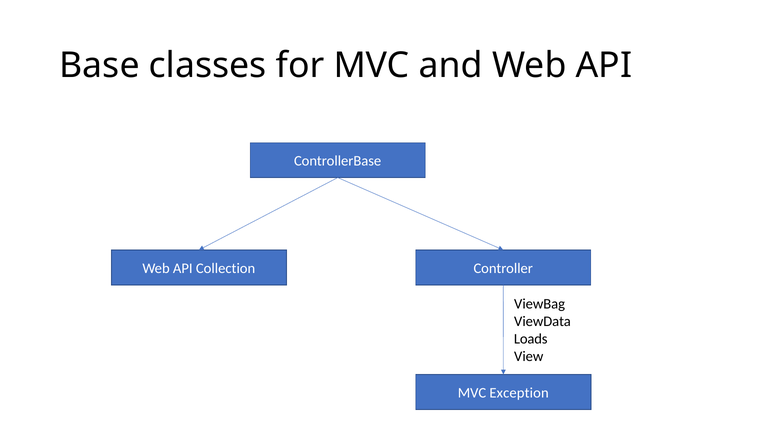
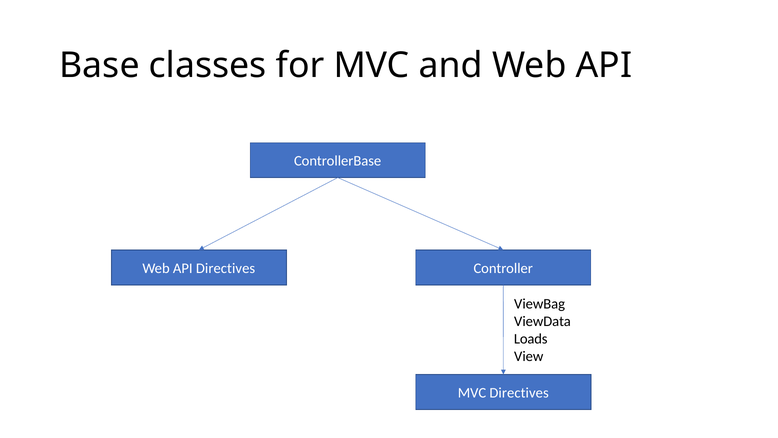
API Collection: Collection -> Directives
MVC Exception: Exception -> Directives
